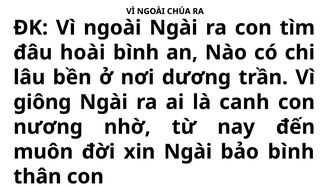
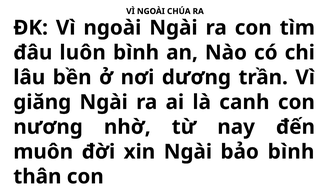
hoài: hoài -> luôn
giông: giông -> giăng
